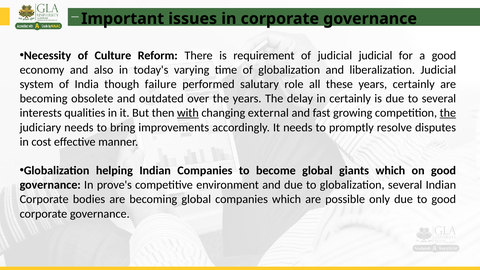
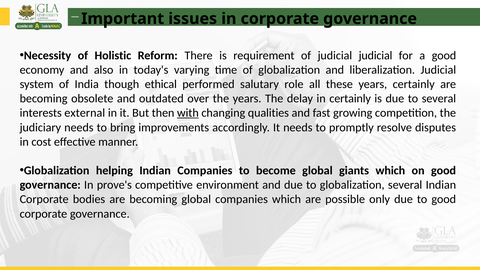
Culture: Culture -> Holistic
failure: failure -> ethical
qualities: qualities -> external
external: external -> qualities
the at (448, 113) underline: present -> none
